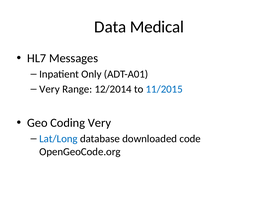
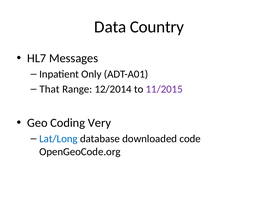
Medical: Medical -> Country
Very at (50, 89): Very -> That
11/2015 colour: blue -> purple
